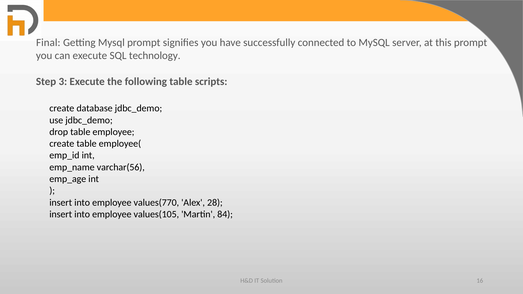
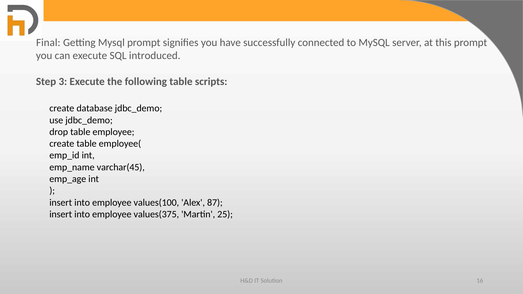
technology: technology -> introduced
varchar(56: varchar(56 -> varchar(45
values(770: values(770 -> values(100
28: 28 -> 87
values(105: values(105 -> values(375
84: 84 -> 25
